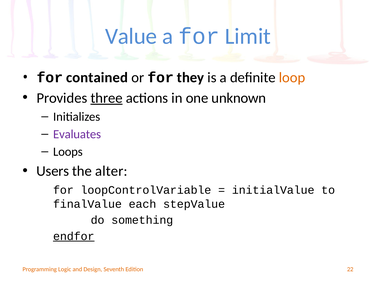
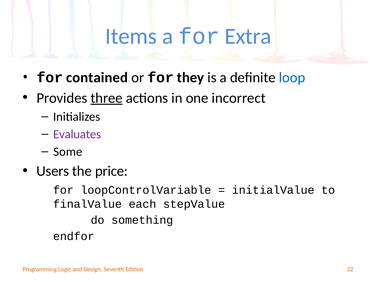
Value: Value -> Items
Limit: Limit -> Extra
loop colour: orange -> blue
unknown: unknown -> incorrect
Loops: Loops -> Some
alter: alter -> price
endfor underline: present -> none
